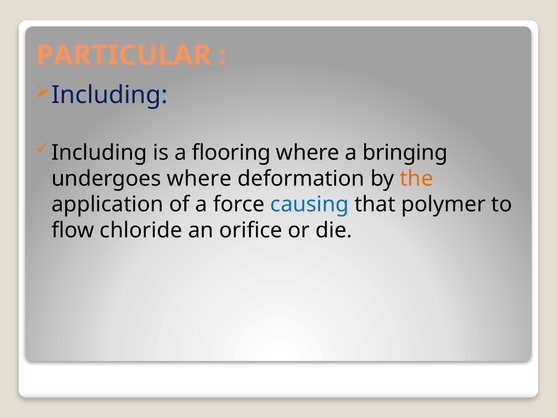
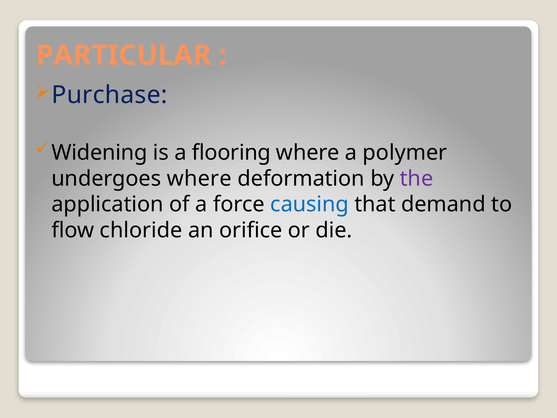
Including at (110, 95): Including -> Purchase
Including at (99, 152): Including -> Widening
bringing: bringing -> polymer
the colour: orange -> purple
polymer: polymer -> demand
